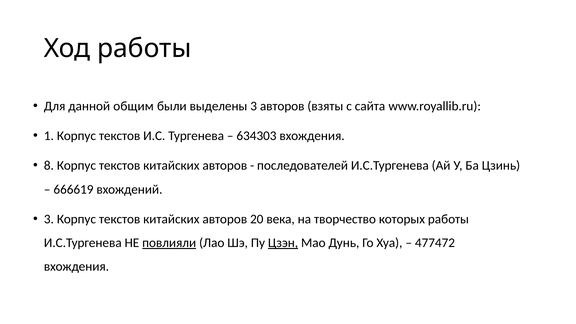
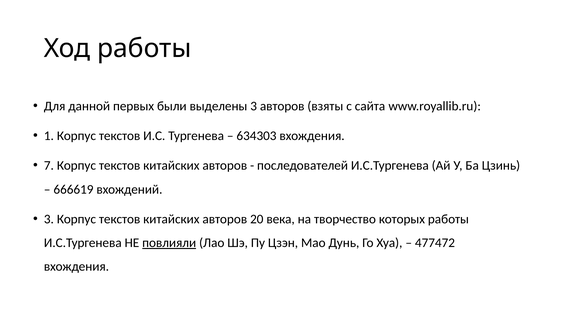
общим: общим -> первых
8: 8 -> 7
Цзэн underline: present -> none
